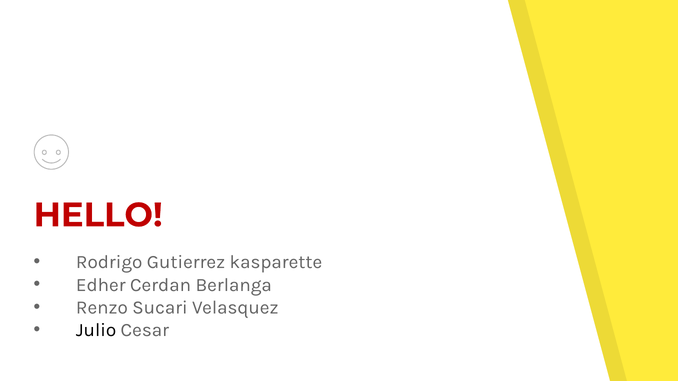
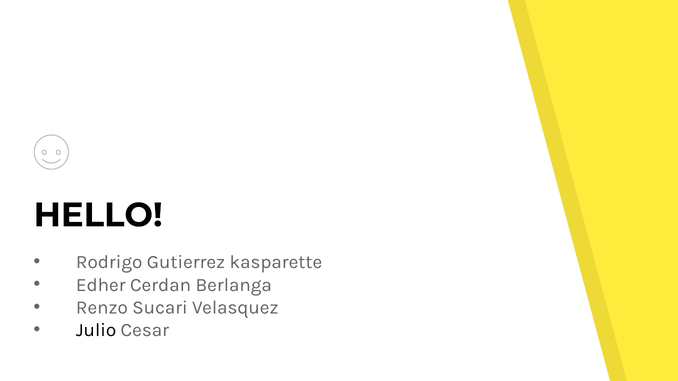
HELLO colour: red -> black
